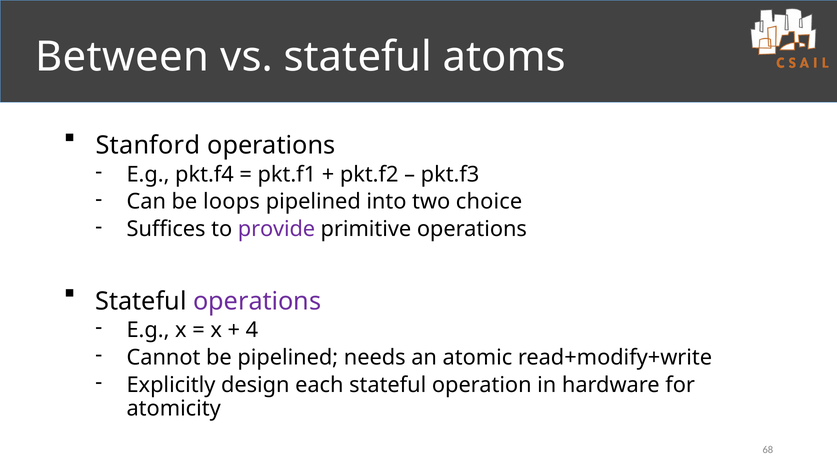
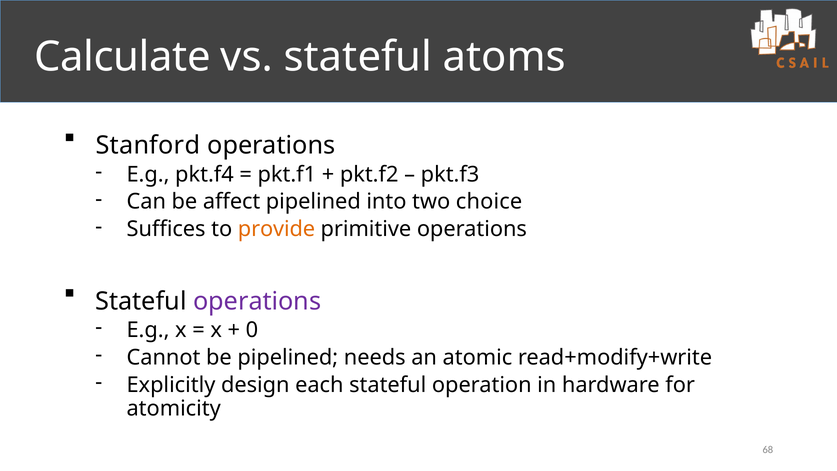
Between: Between -> Calculate
loops: loops -> affect
provide colour: purple -> orange
4: 4 -> 0
